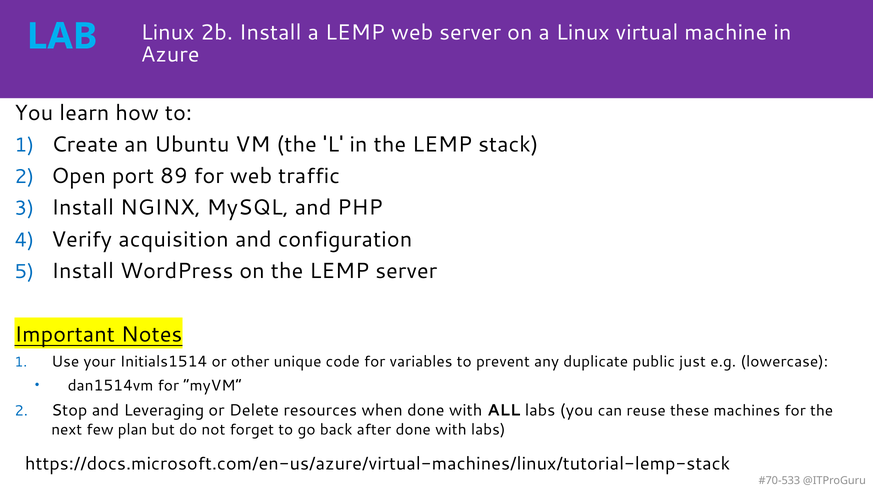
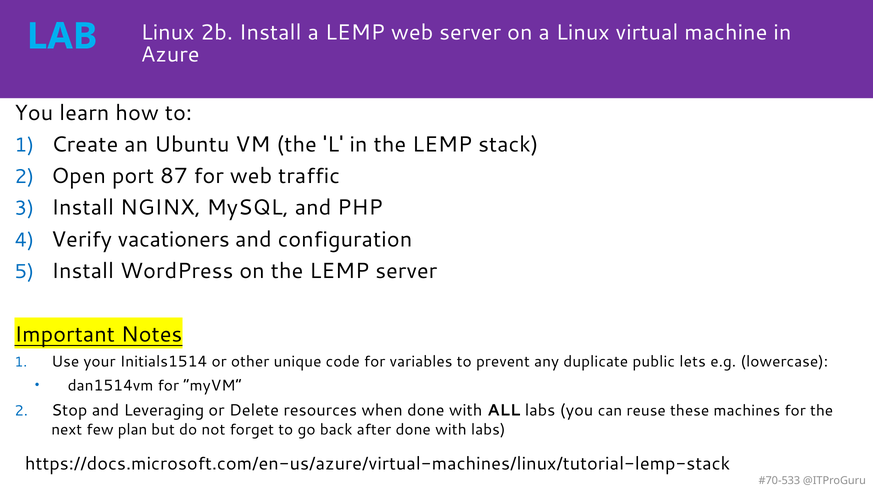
89: 89 -> 87
acquisition: acquisition -> vacationers
just: just -> lets
